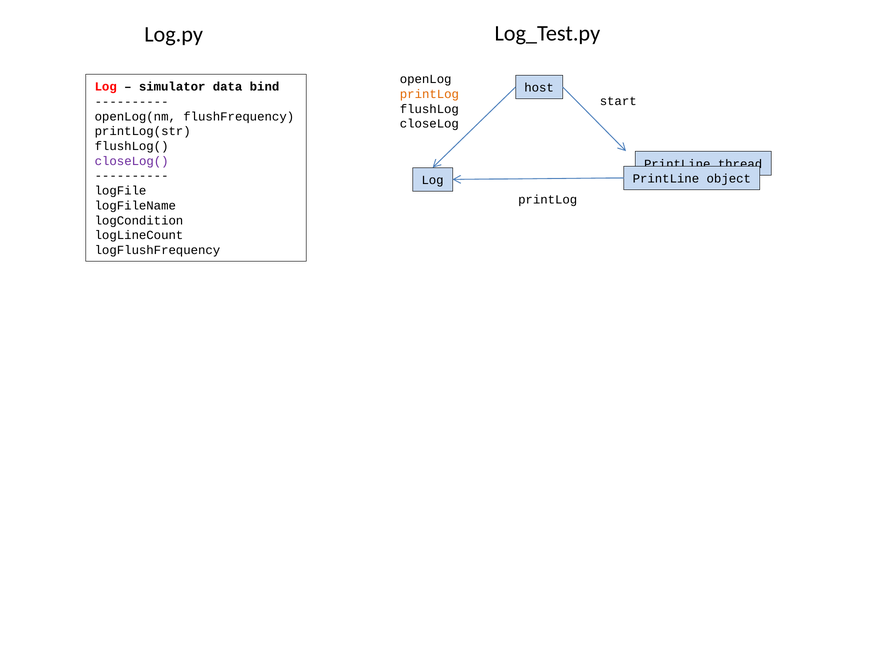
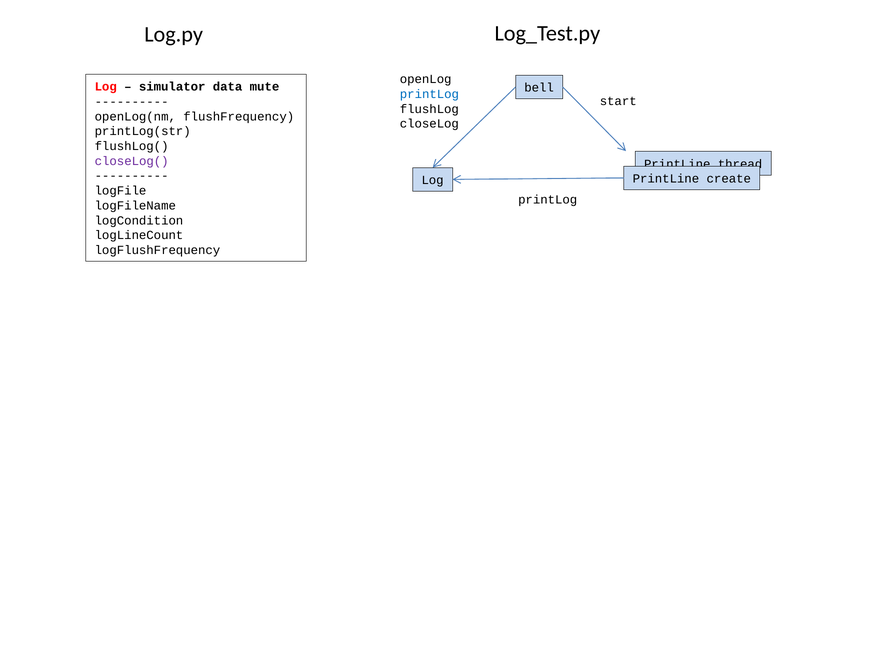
bind: bind -> mute
host: host -> bell
printLog at (429, 94) colour: orange -> blue
object: object -> create
